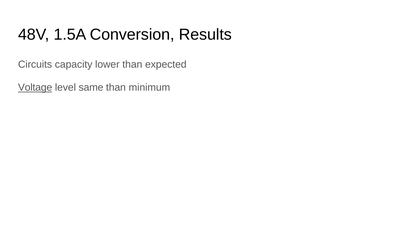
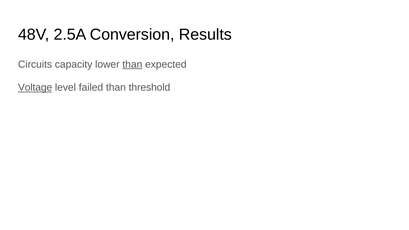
1.5A: 1.5A -> 2.5A
than at (132, 64) underline: none -> present
same: same -> failed
minimum: minimum -> threshold
